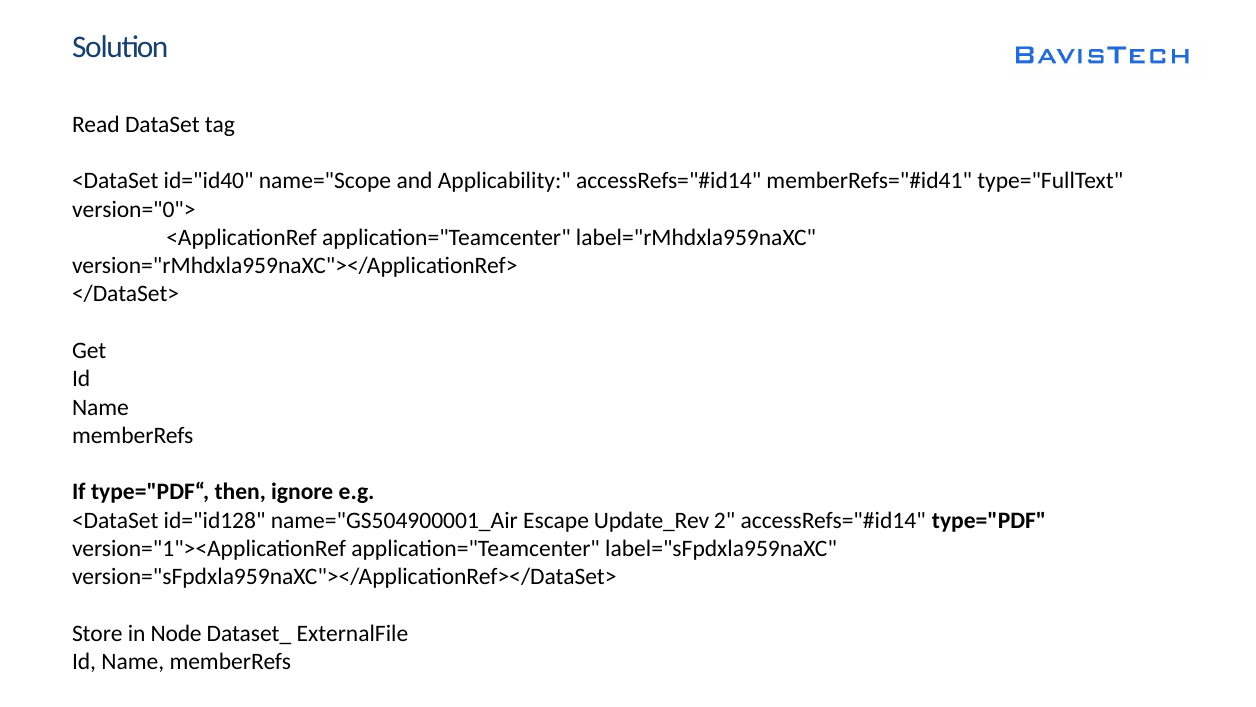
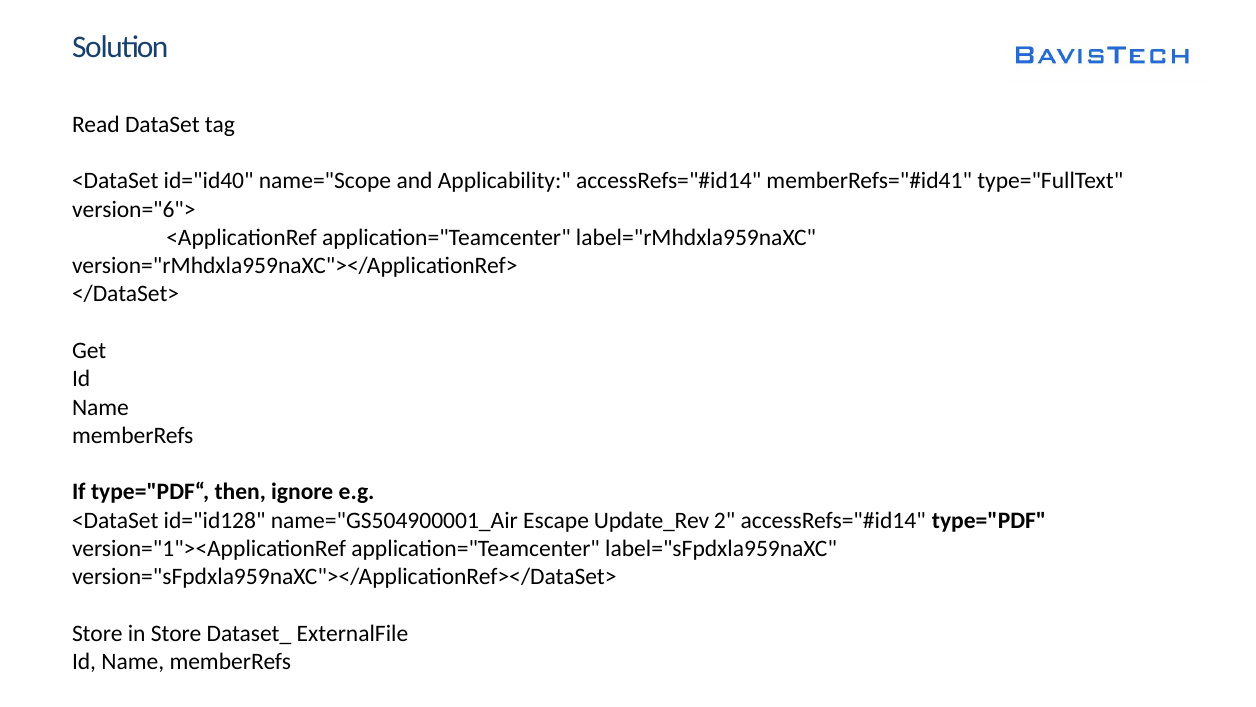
version="0">: version="0"> -> version="6">
in Node: Node -> Store
